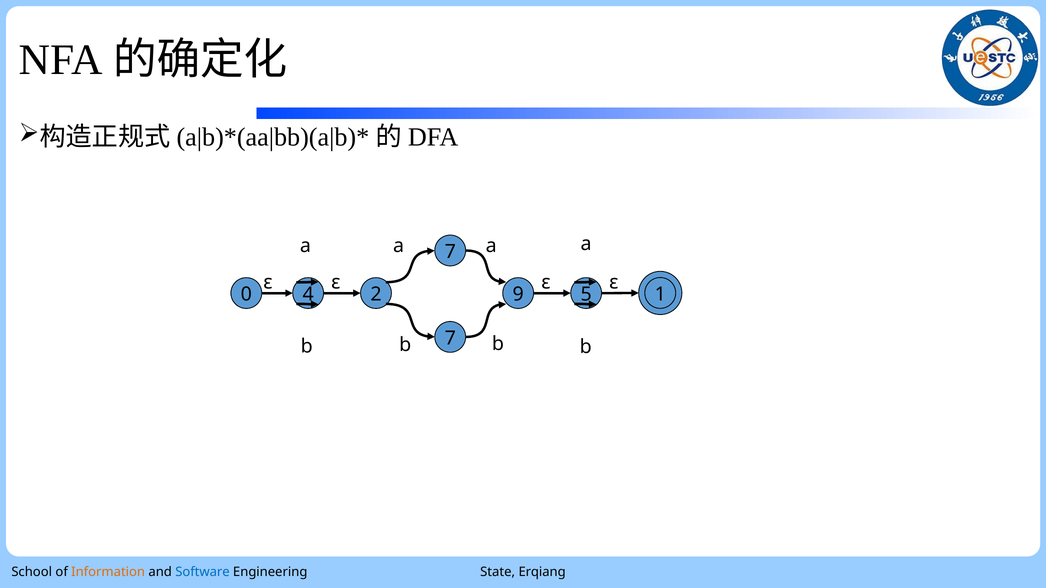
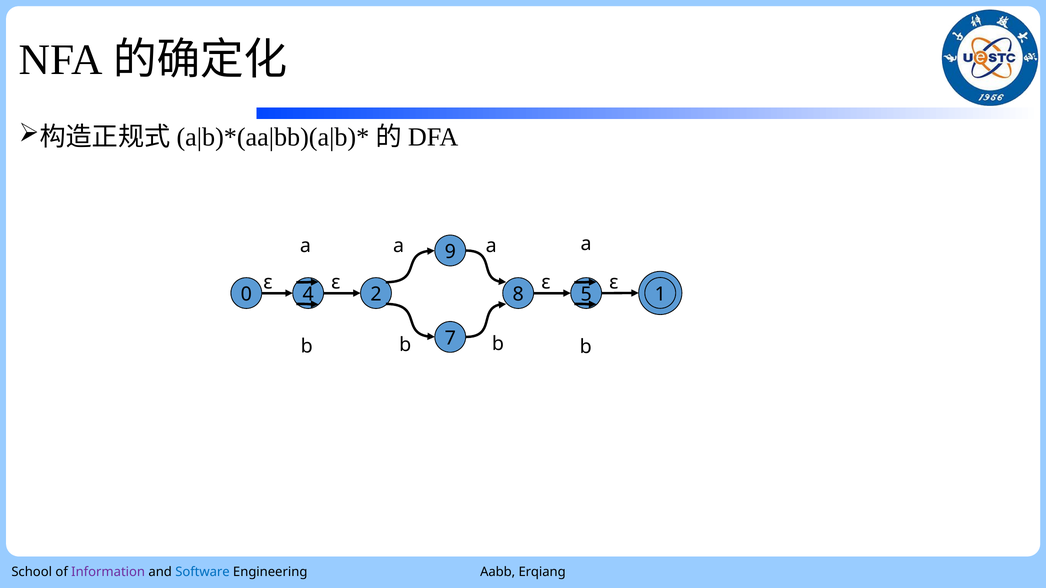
a 7: 7 -> 9
9: 9 -> 8
Information colour: orange -> purple
State: State -> Aabb
